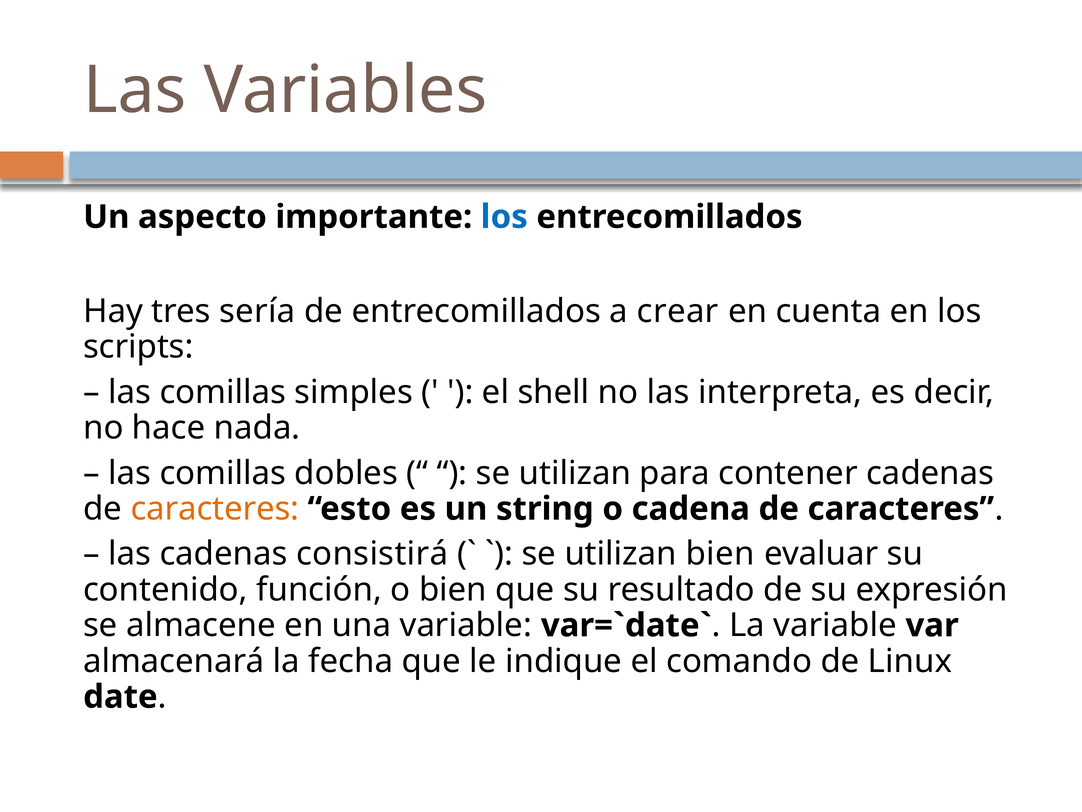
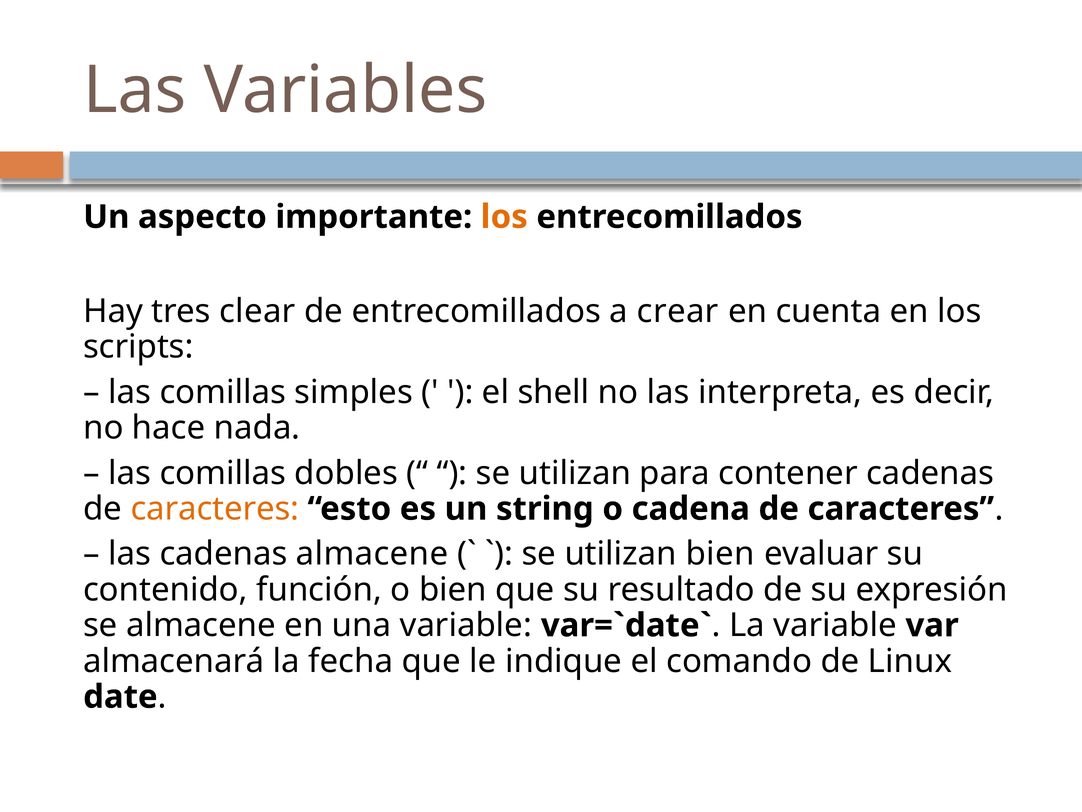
los at (504, 217) colour: blue -> orange
sería: sería -> clear
cadenas consistirá: consistirá -> almacene
